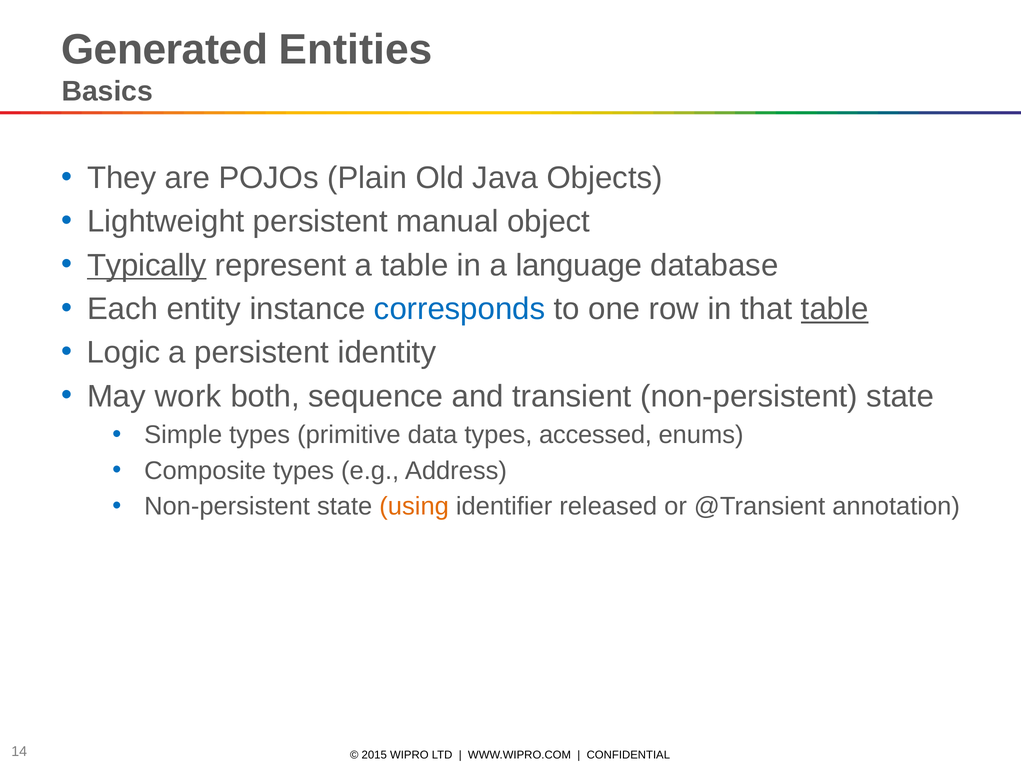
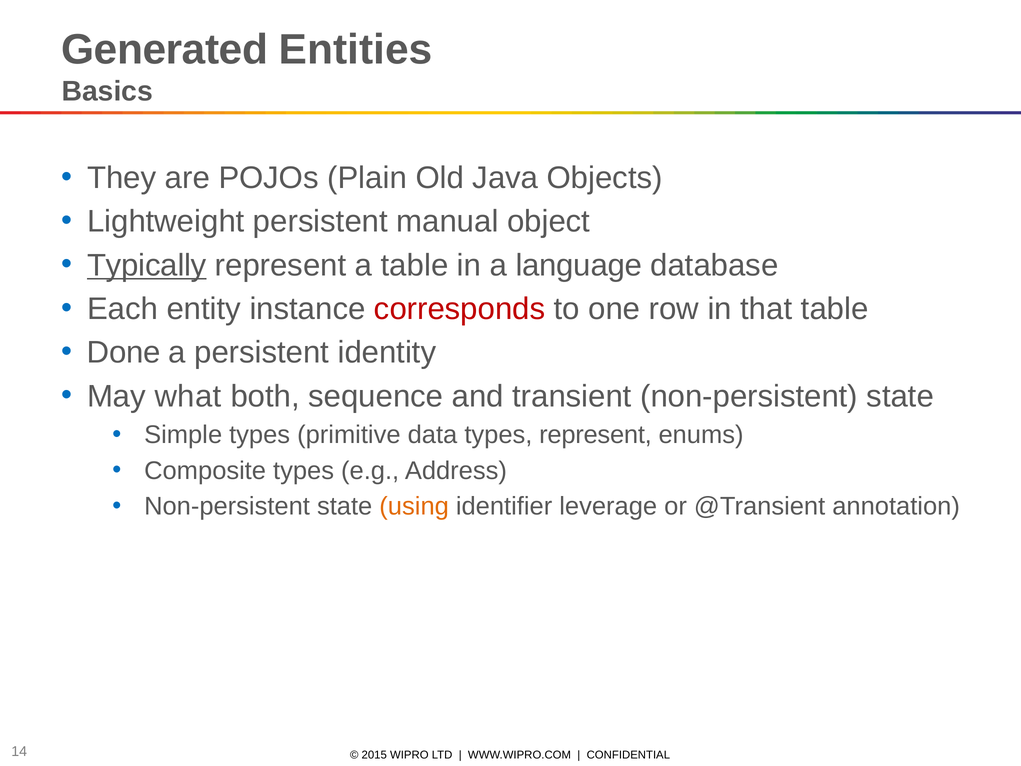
corresponds colour: blue -> red
table at (835, 309) underline: present -> none
Logic: Logic -> Done
work: work -> what
types accessed: accessed -> represent
released: released -> leverage
